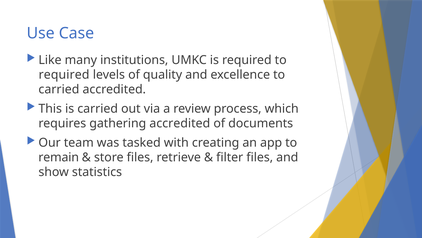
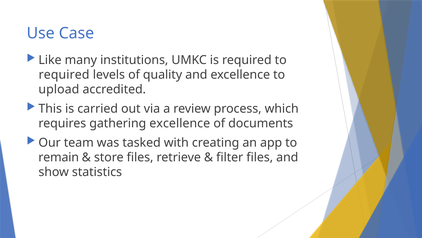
carried at (59, 89): carried -> upload
gathering accredited: accredited -> excellence
